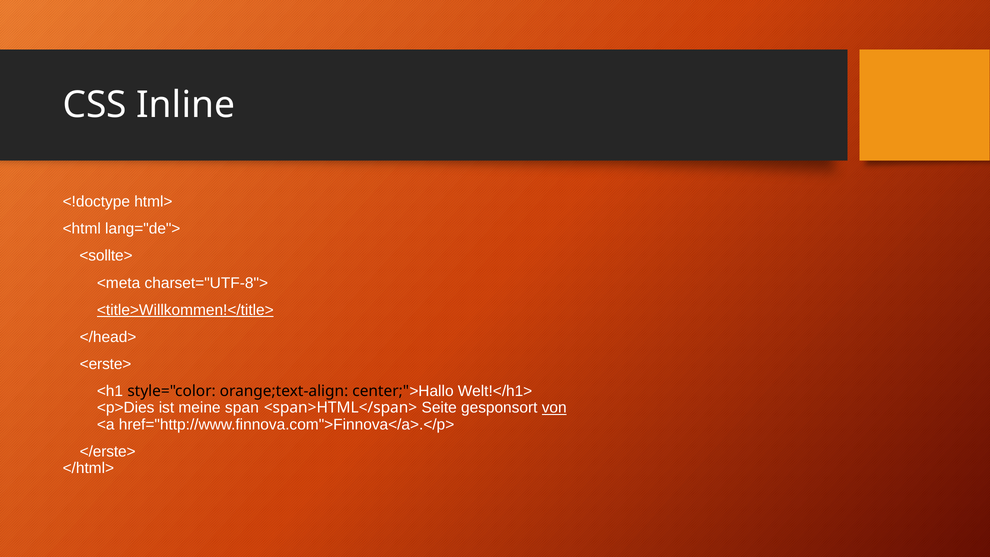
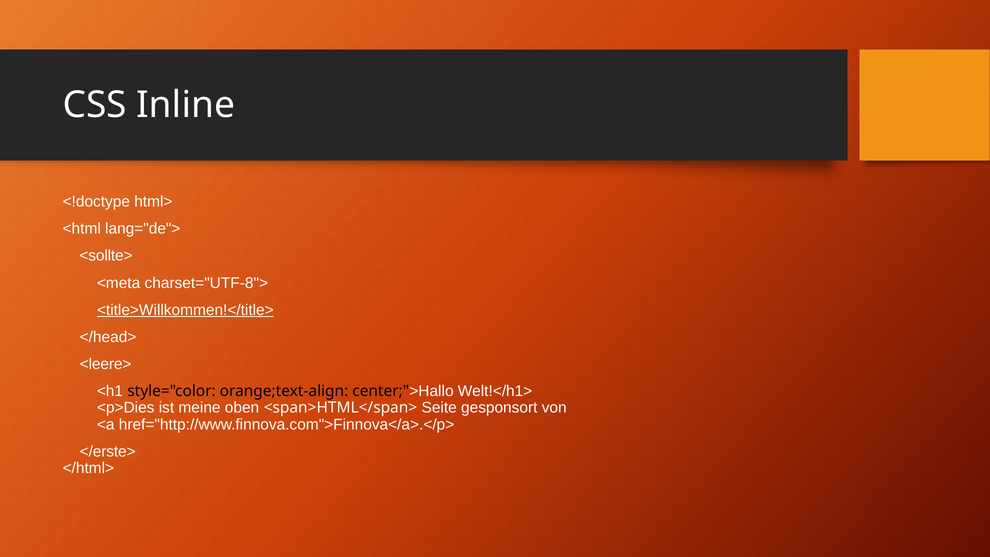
<erste>: <erste> -> <leere>
span: span -> oben
von underline: present -> none
